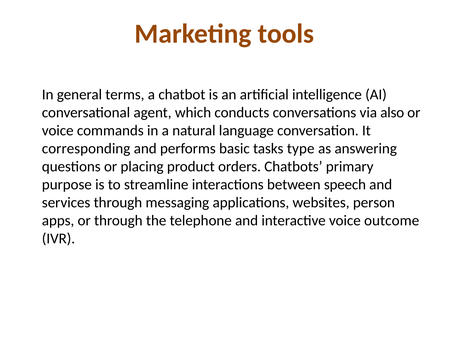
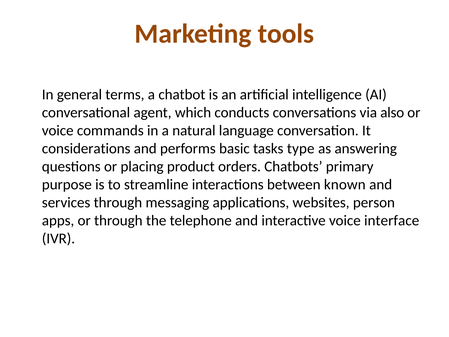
corresponding: corresponding -> considerations
speech: speech -> known
outcome: outcome -> interface
